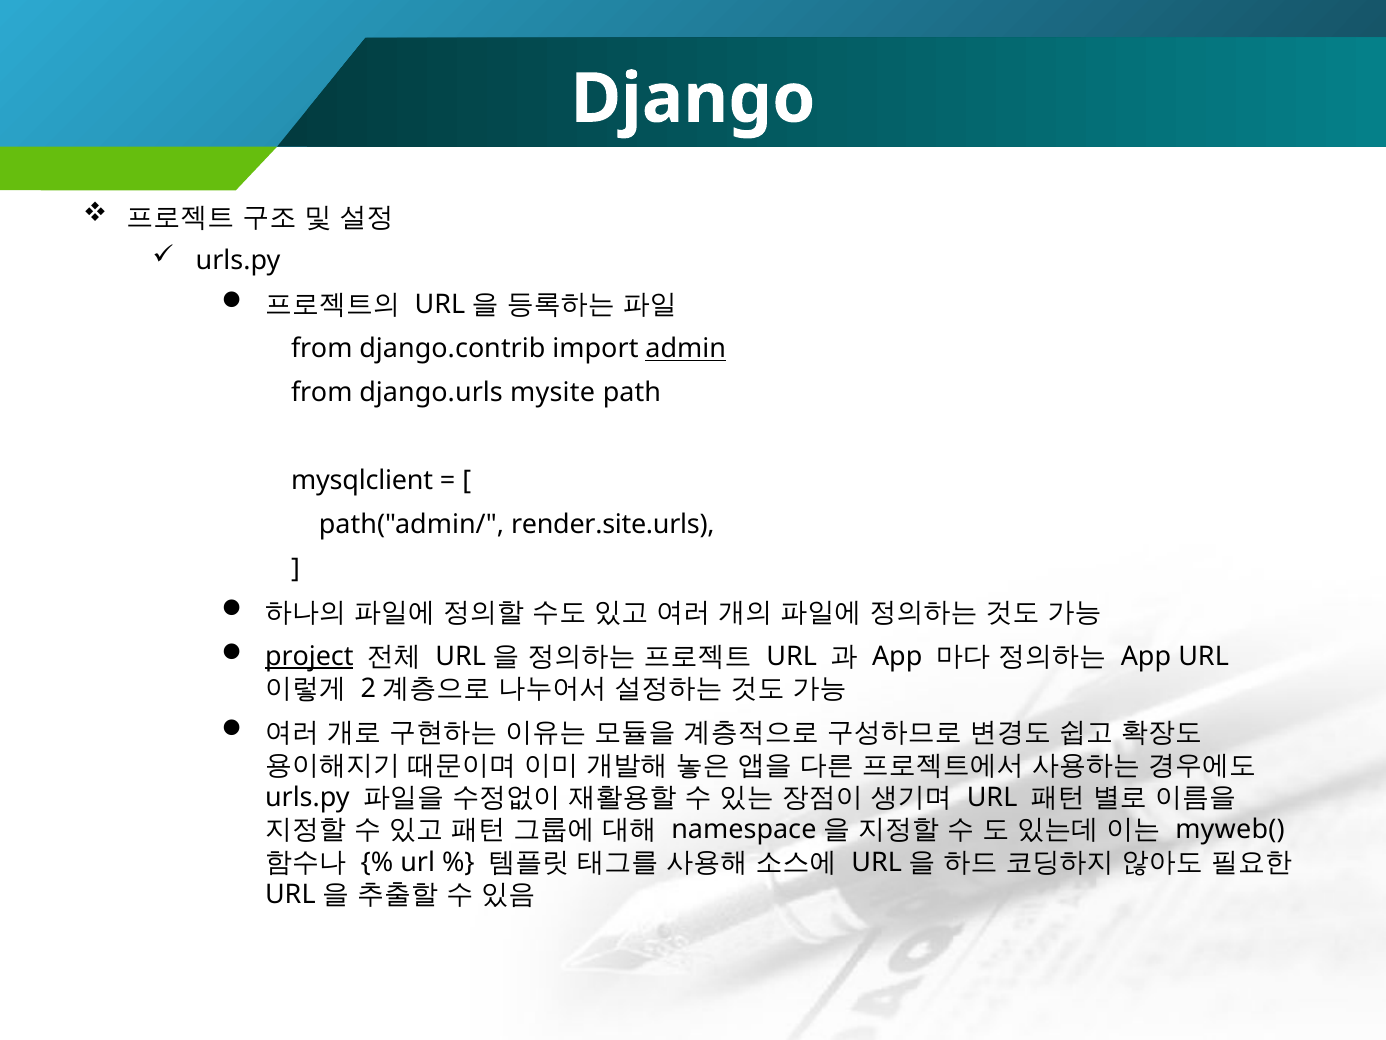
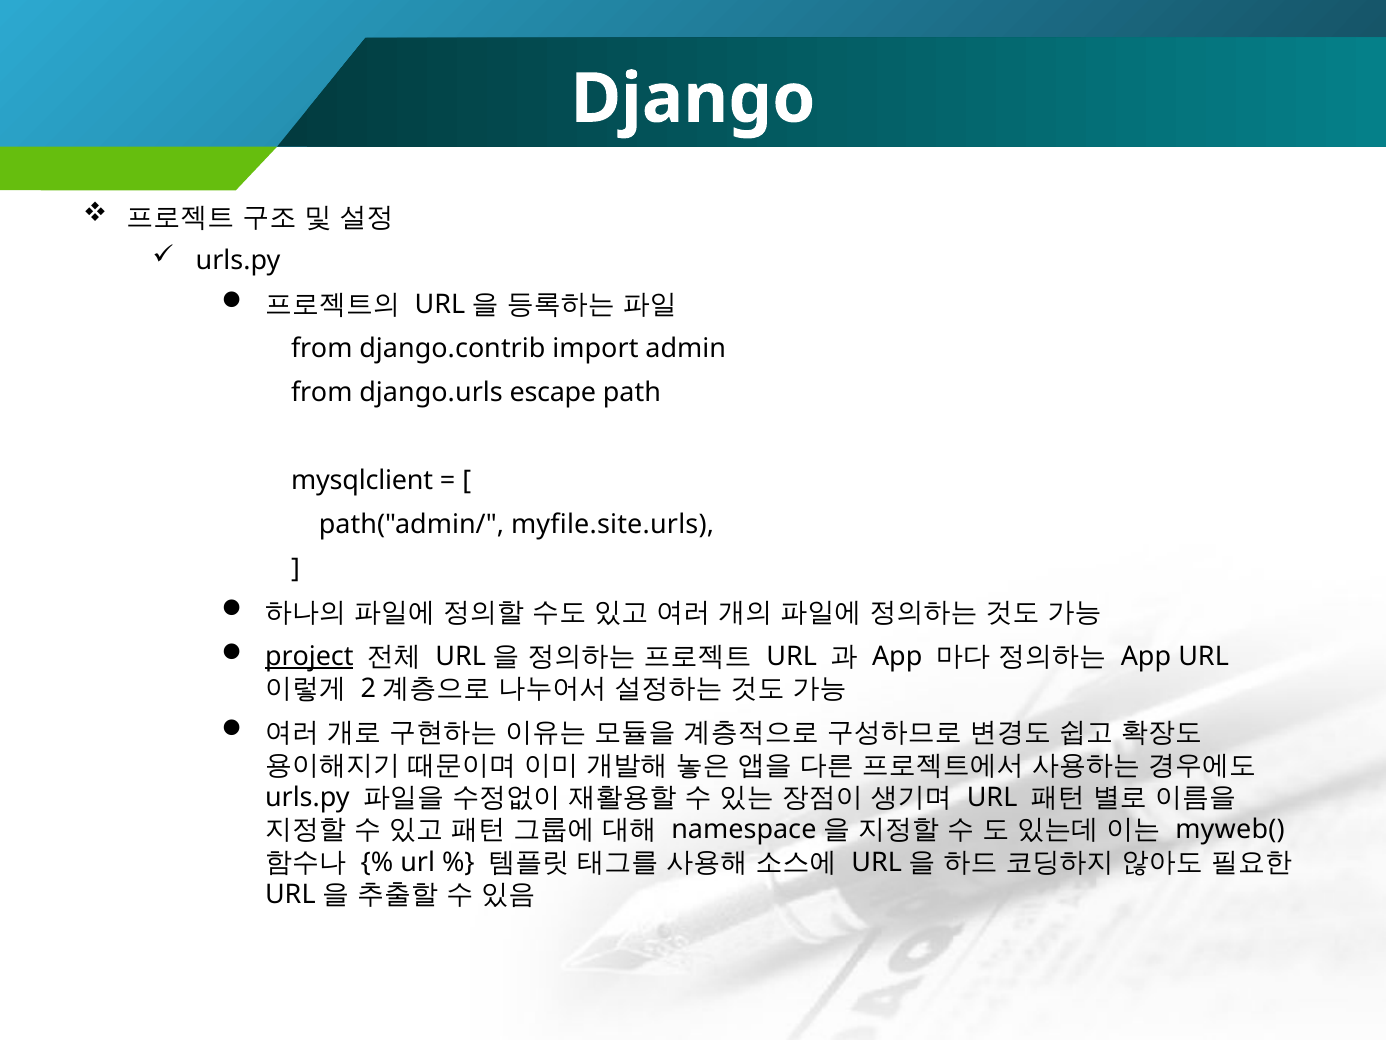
admin underline: present -> none
mysite: mysite -> escape
render.site.urls: render.site.urls -> myfile.site.urls
